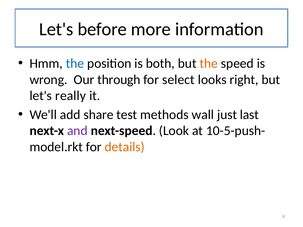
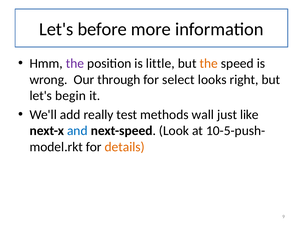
the at (75, 64) colour: blue -> purple
both: both -> little
really: really -> begin
share: share -> really
last: last -> like
and colour: purple -> blue
